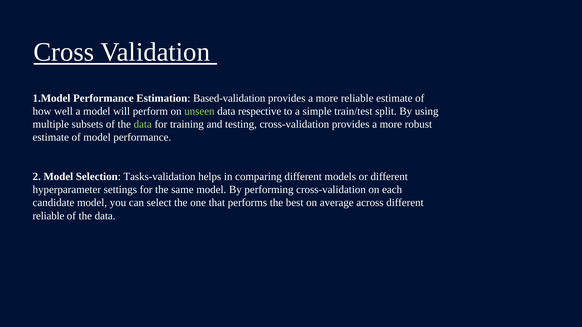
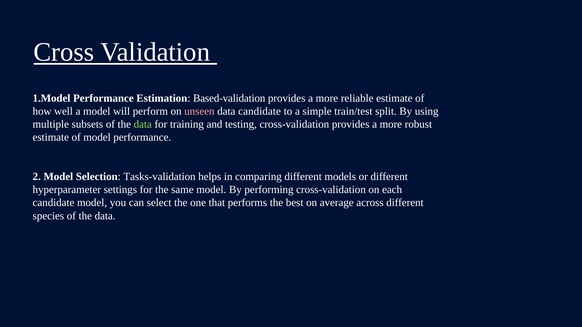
unseen colour: light green -> pink
data respective: respective -> candidate
reliable at (48, 216): reliable -> species
